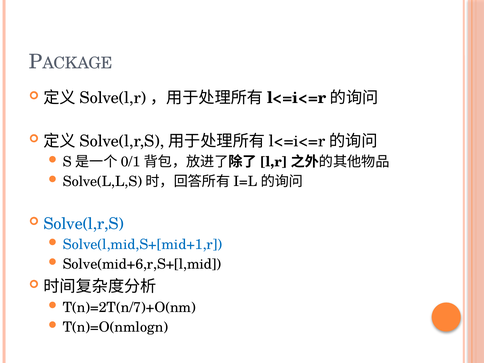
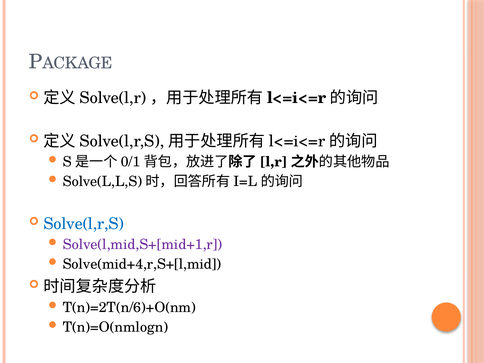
Solve(l,mid,S+[mid+1,r colour: blue -> purple
Solve(mid+6,r,S+[l,mid: Solve(mid+6,r,S+[l,mid -> Solve(mid+4,r,S+[l,mid
T(n)=2T(n/7)+O(nm: T(n)=2T(n/7)+O(nm -> T(n)=2T(n/6)+O(nm
